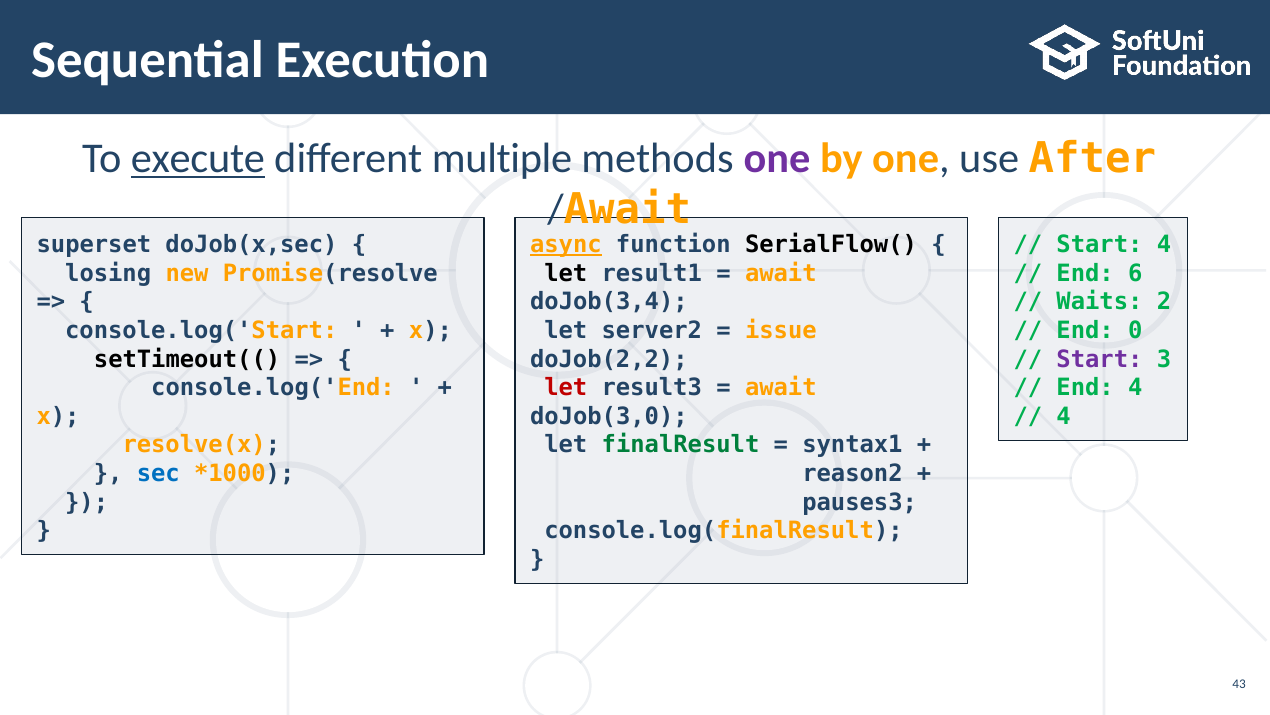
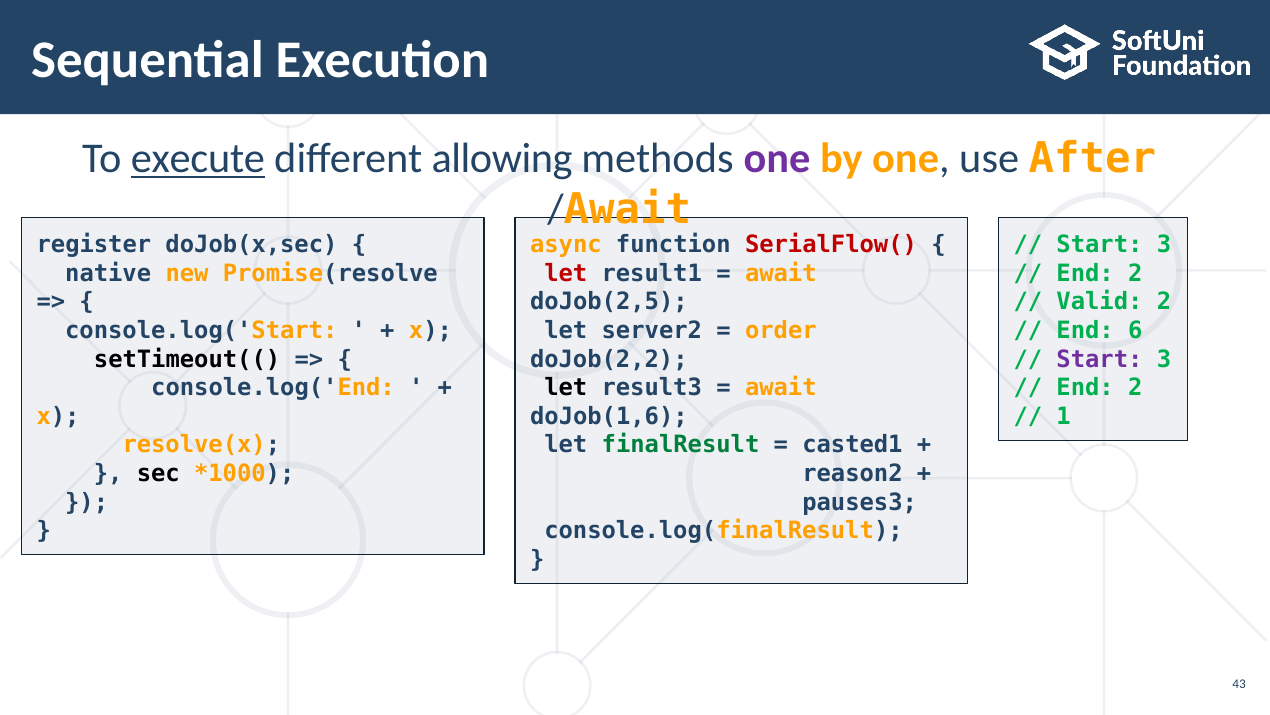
multiple: multiple -> allowing
superset: superset -> register
async underline: present -> none
SerialFlow( colour: black -> red
4 at (1164, 245): 4 -> 3
losing: losing -> native
let at (566, 273) colour: black -> red
6 at (1135, 273): 6 -> 2
doJob(3,4: doJob(3,4 -> doJob(2,5
Waits: Waits -> Valid
issue: issue -> order
0: 0 -> 6
let at (566, 388) colour: red -> black
4 at (1135, 388): 4 -> 2
doJob(3,0: doJob(3,0 -> doJob(1,6
4 at (1064, 416): 4 -> 1
syntax1: syntax1 -> casted1
sec colour: blue -> black
